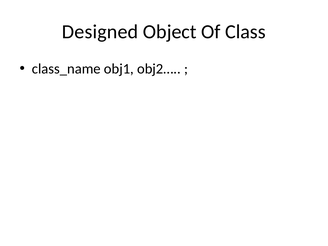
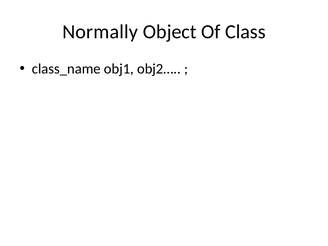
Designed: Designed -> Normally
